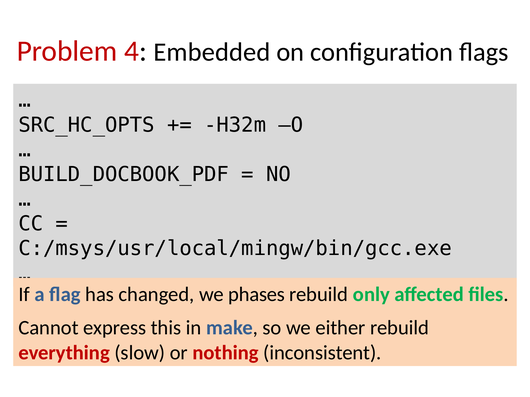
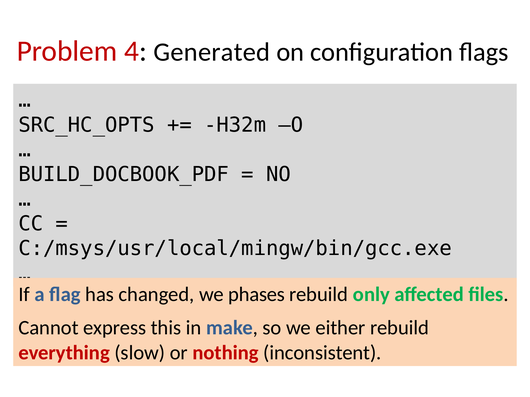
Embedded: Embedded -> Generated
